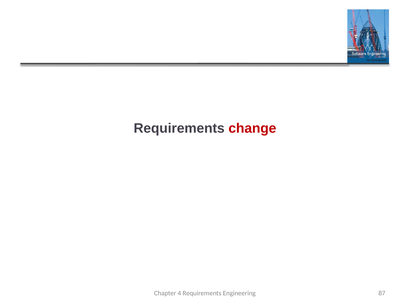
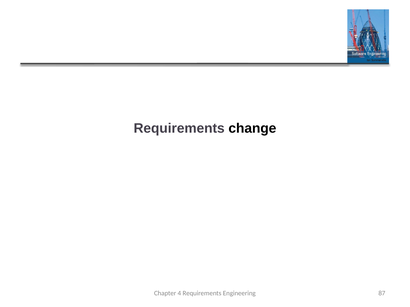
change colour: red -> black
